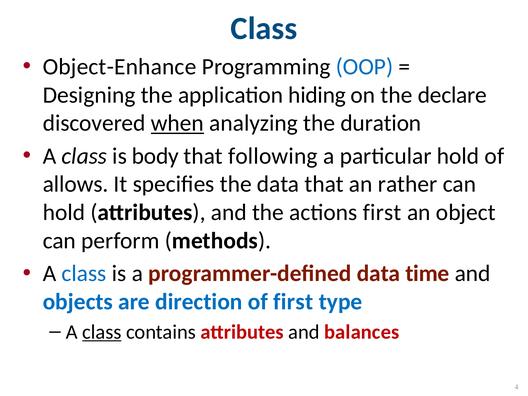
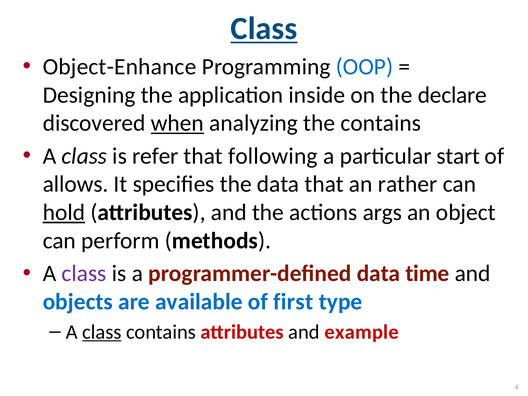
Class at (264, 29) underline: none -> present
hiding: hiding -> inside
the duration: duration -> contains
body: body -> refer
particular hold: hold -> start
hold at (64, 212) underline: none -> present
actions first: first -> args
class at (84, 273) colour: blue -> purple
direction: direction -> available
balances: balances -> example
